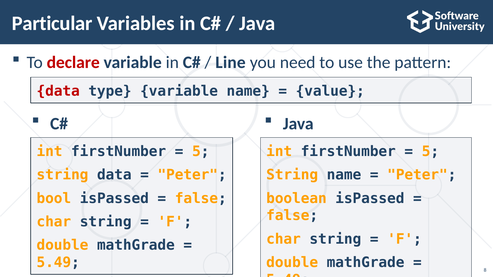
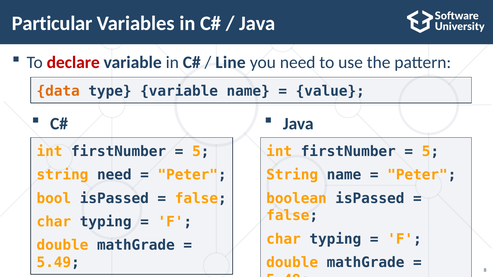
data at (58, 91) colour: red -> orange
string data: data -> need
string at (106, 222): string -> typing
string at (335, 239): string -> typing
